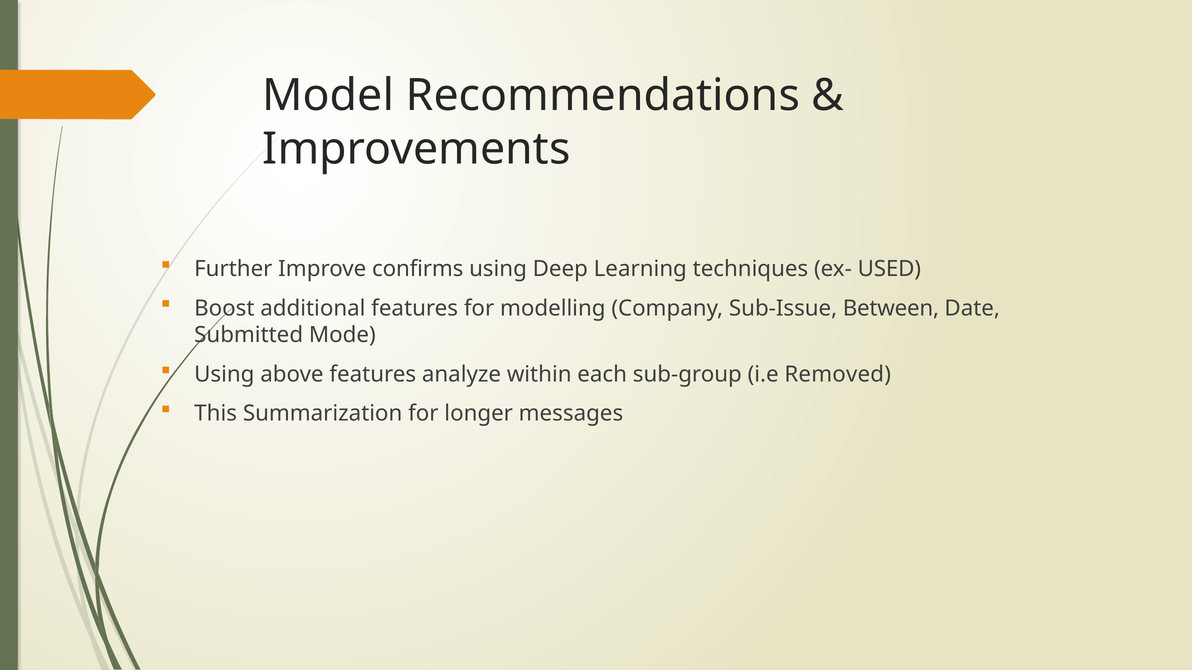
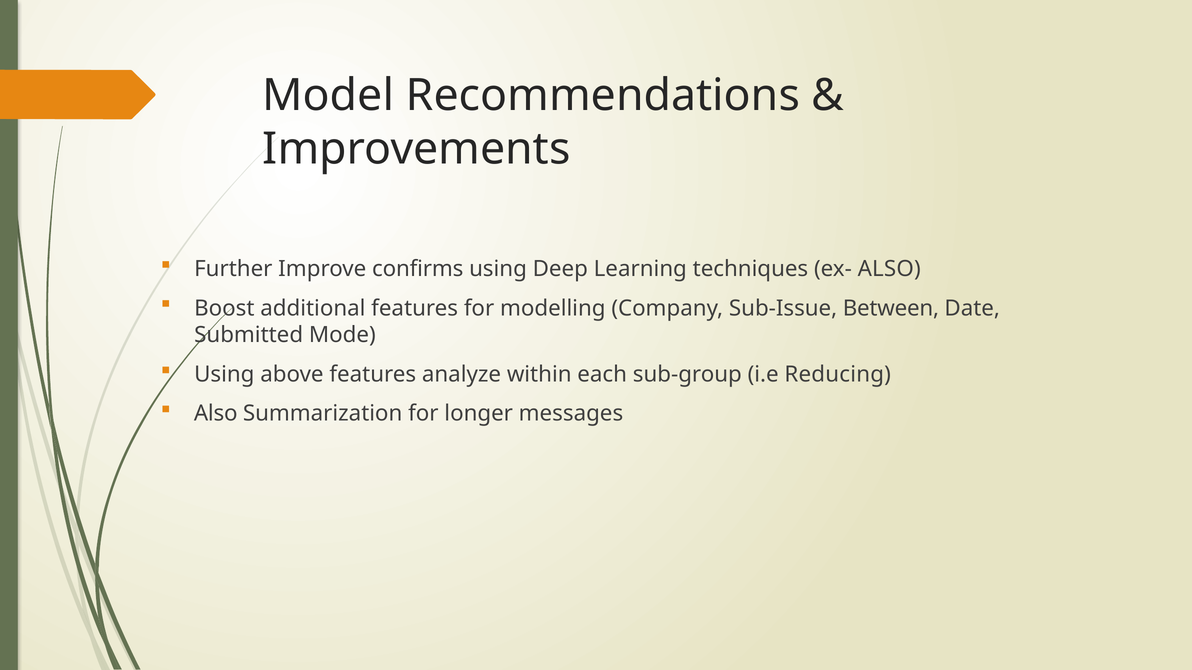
ex- USED: USED -> ALSO
Removed: Removed -> Reducing
This at (216, 414): This -> Also
